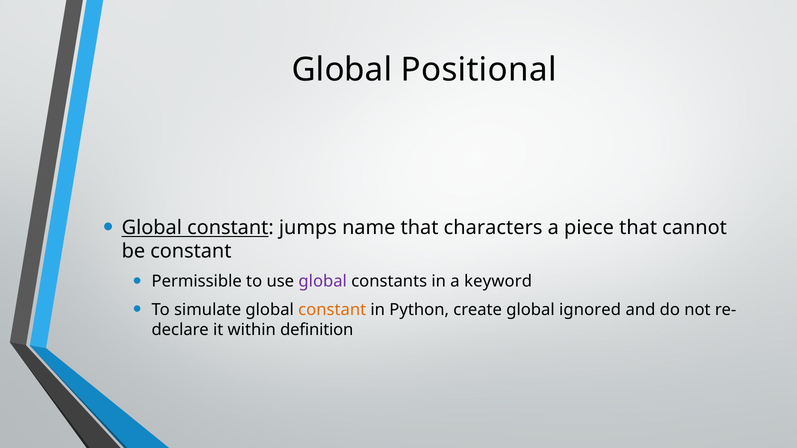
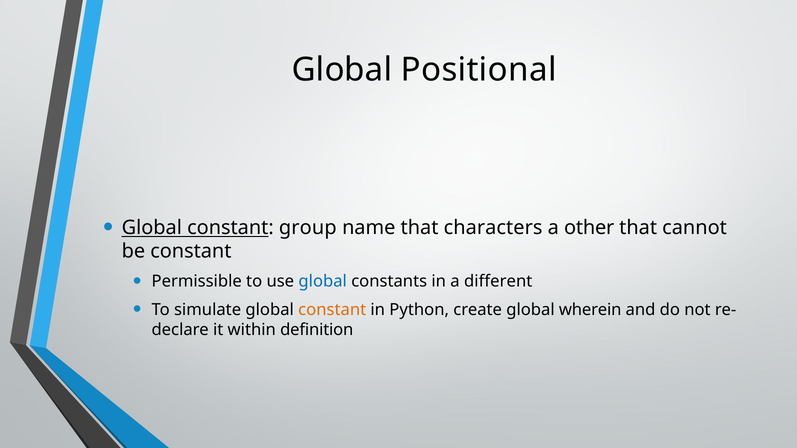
jumps: jumps -> group
piece: piece -> other
global at (323, 282) colour: purple -> blue
keyword: keyword -> different
ignored: ignored -> wherein
